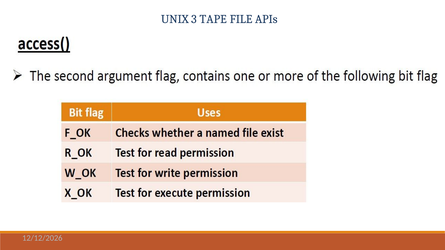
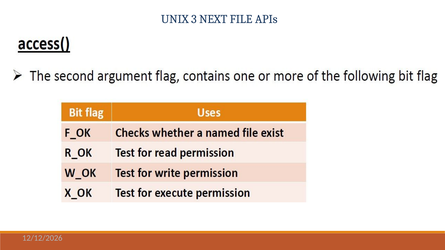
TAPE: TAPE -> NEXT
